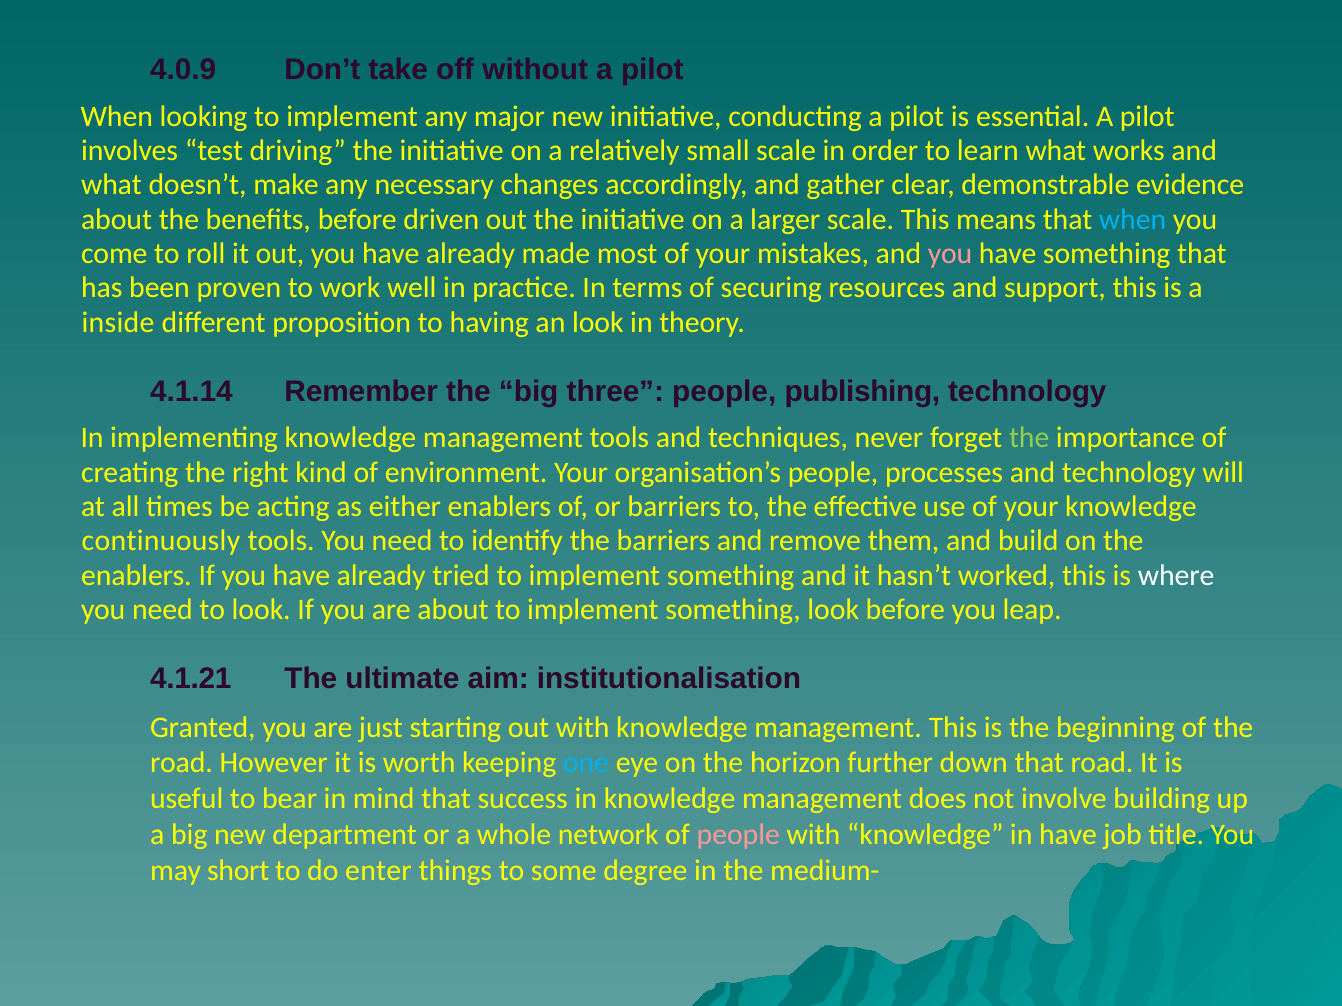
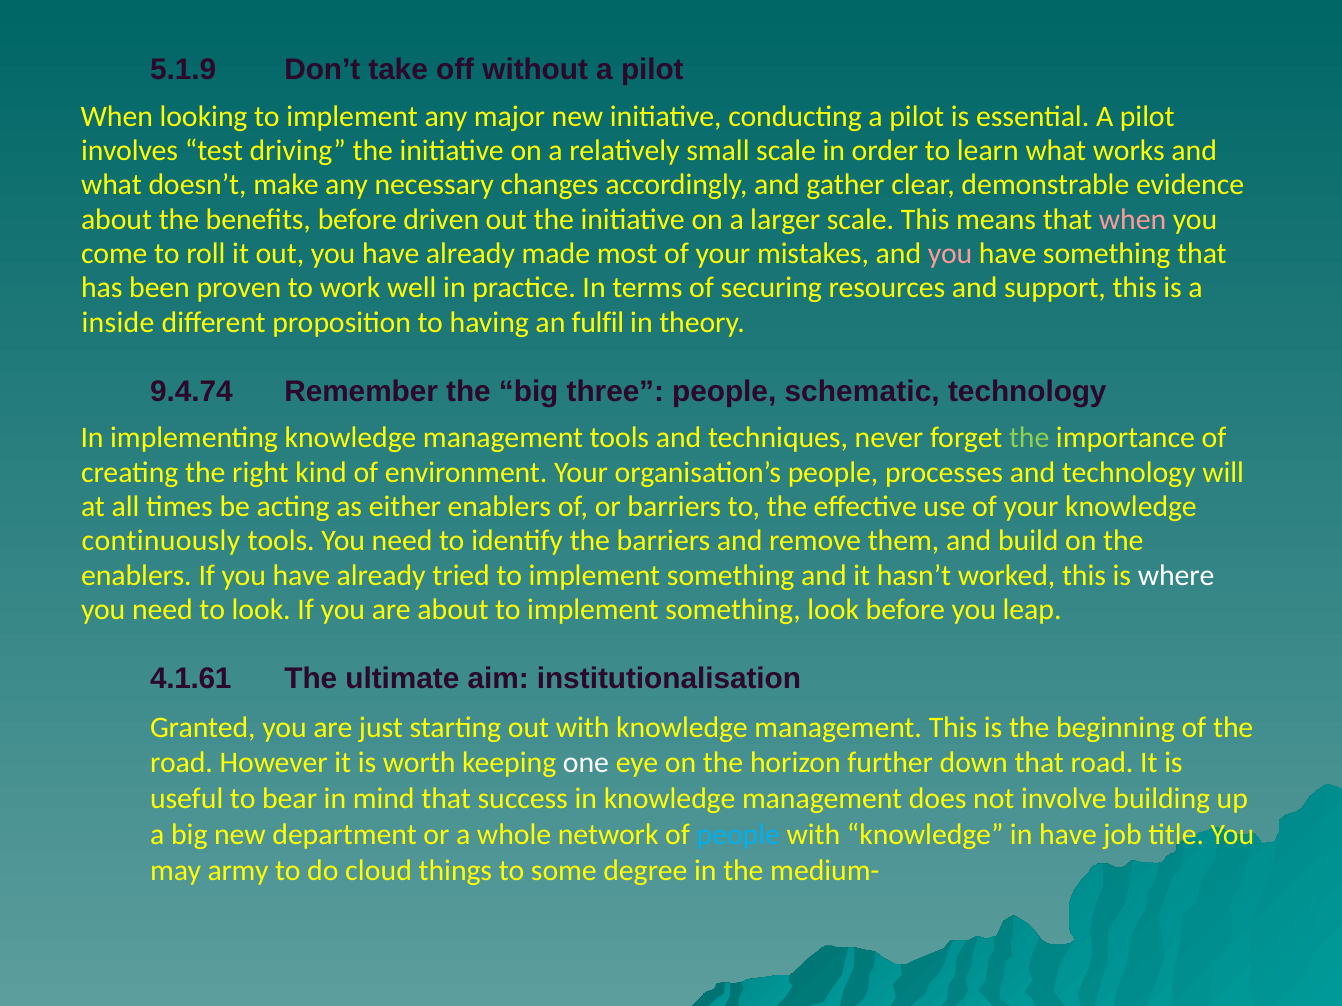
4.0.9: 4.0.9 -> 5.1.9
when at (1133, 220) colour: light blue -> pink
an look: look -> fulfil
4.1.14: 4.1.14 -> 9.4.74
publishing: publishing -> schematic
4.1.21: 4.1.21 -> 4.1.61
one colour: light blue -> white
people at (738, 835) colour: pink -> light blue
short: short -> army
enter: enter -> cloud
